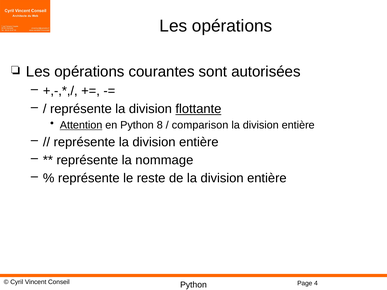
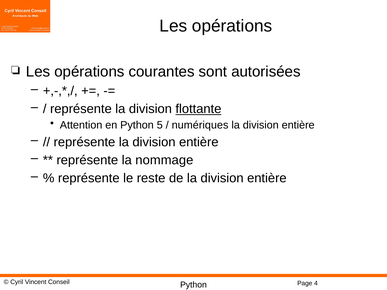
Attention underline: present -> none
8: 8 -> 5
comparison: comparison -> numériques
